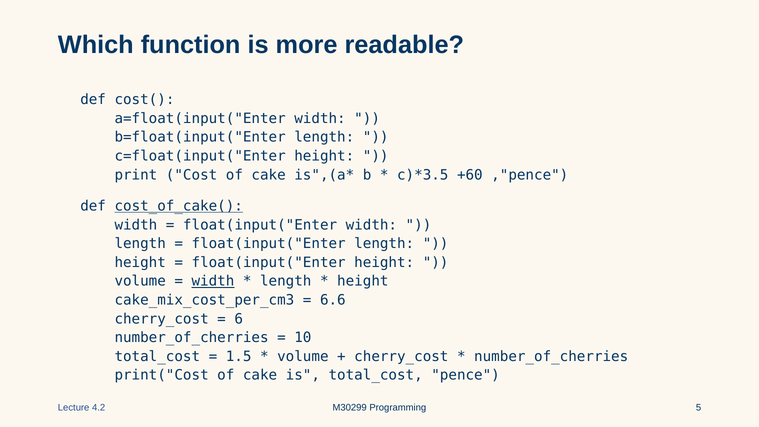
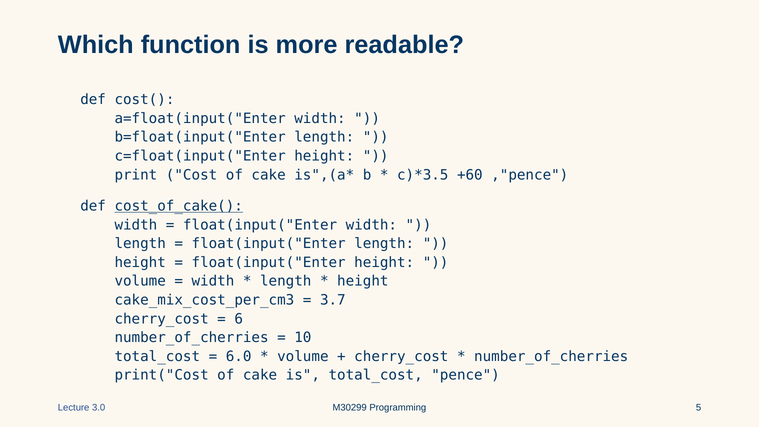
width at (213, 281) underline: present -> none
6.6: 6.6 -> 3.7
1.5: 1.5 -> 6.0
4.2: 4.2 -> 3.0
